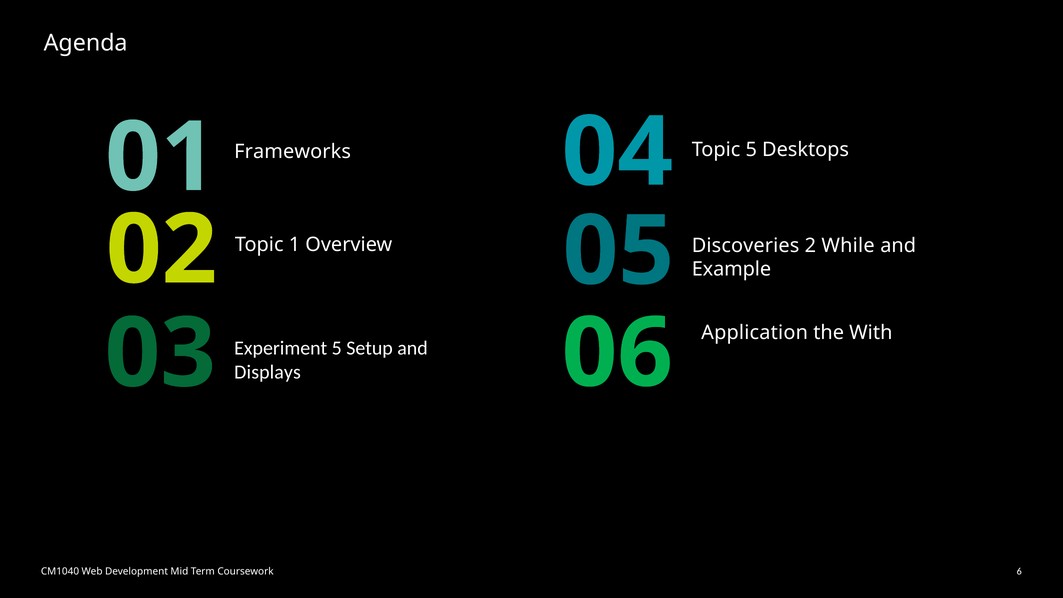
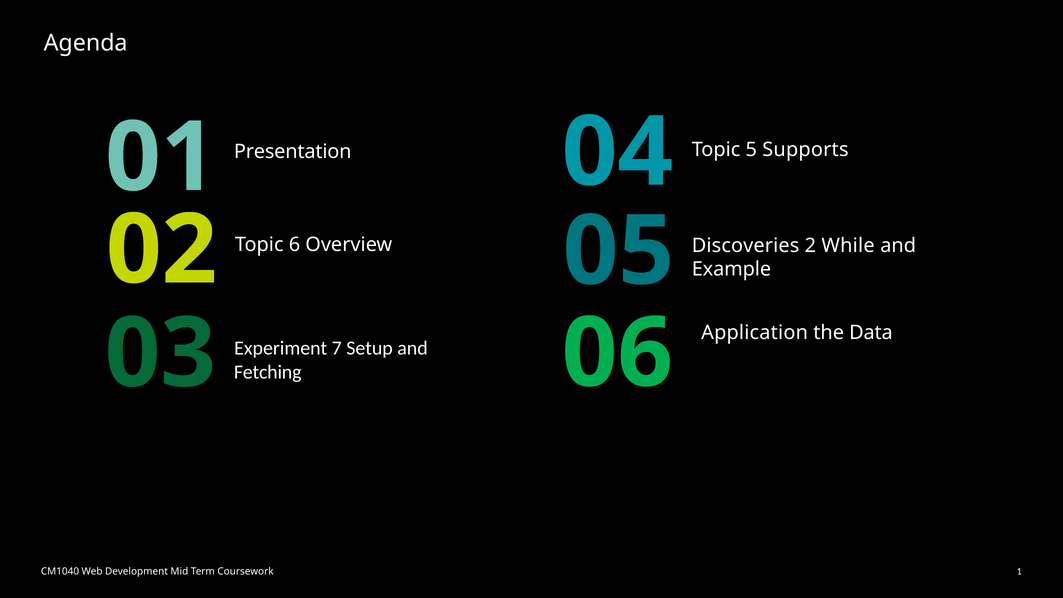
Frameworks: Frameworks -> Presentation
Desktops: Desktops -> Supports
1: 1 -> 6
With: With -> Data
Experiment 5: 5 -> 7
Displays: Displays -> Fetching
6: 6 -> 1
